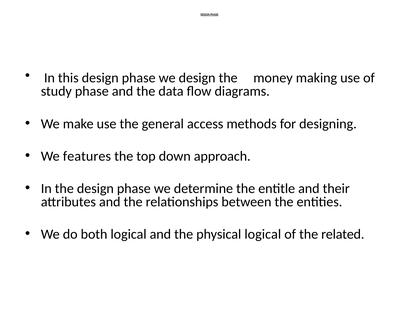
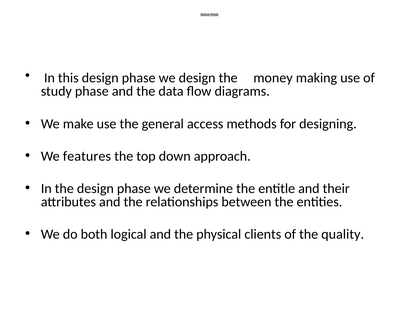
physical logical: logical -> clients
related: related -> quality
